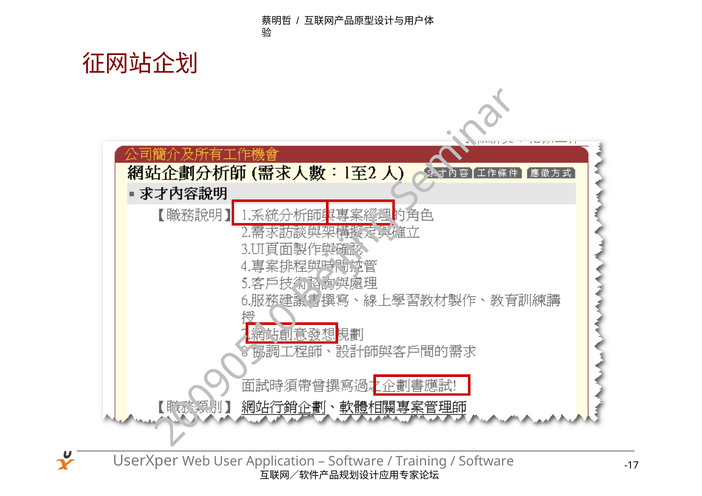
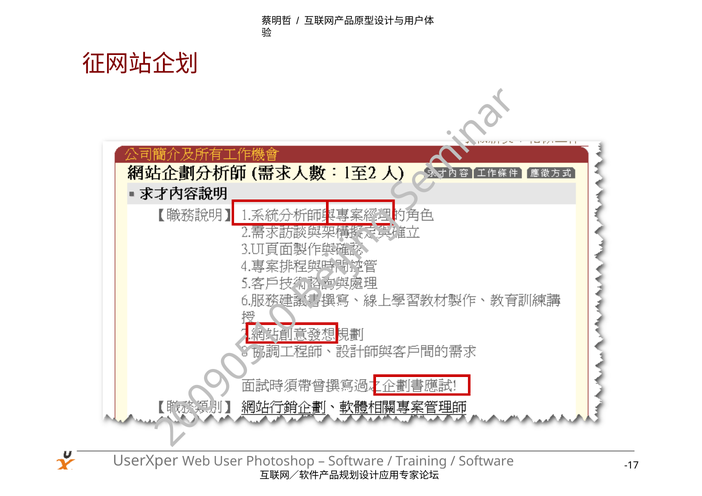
Application: Application -> Photoshop
